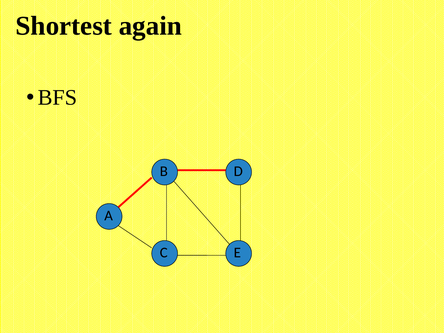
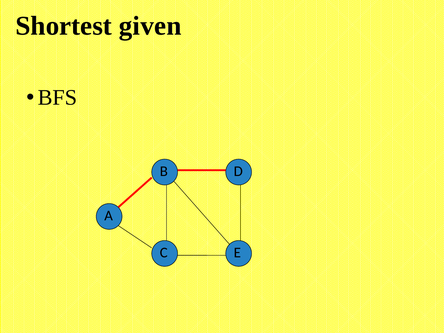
again: again -> given
